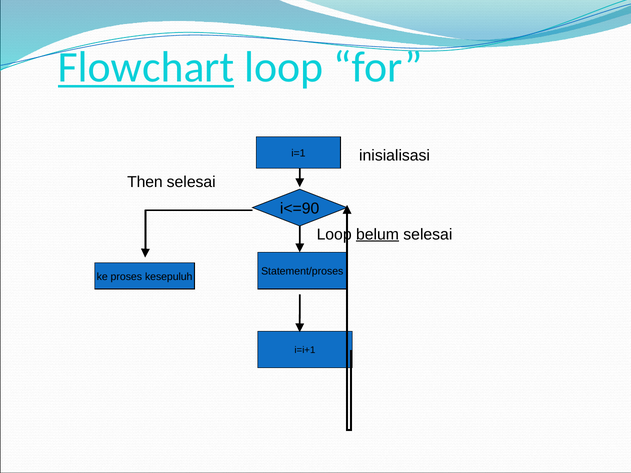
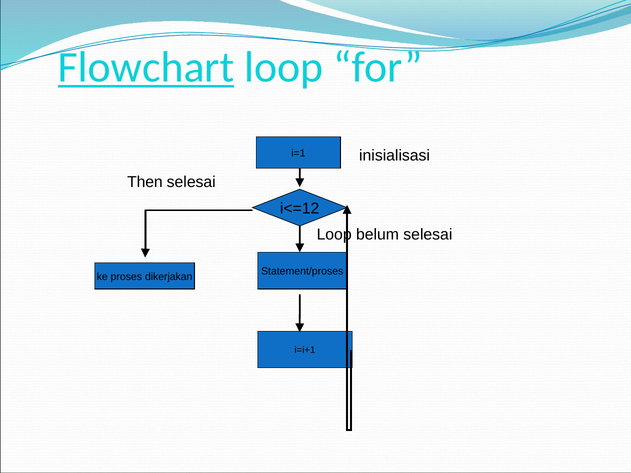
i<=90: i<=90 -> i<=12
belum underline: present -> none
kesepuluh: kesepuluh -> dikerjakan
